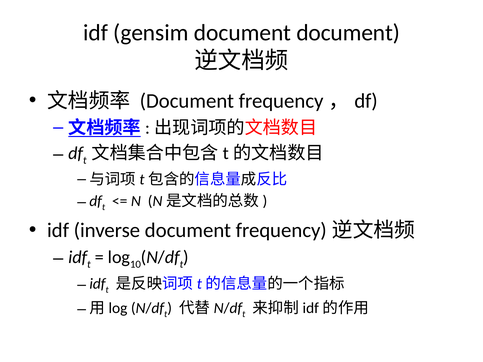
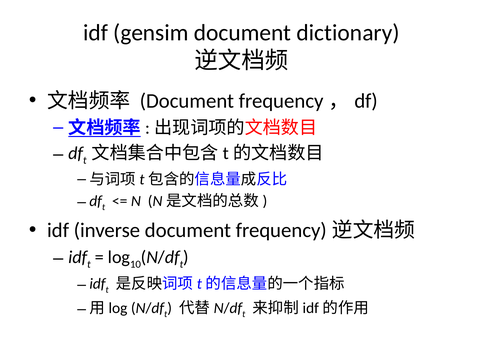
document document: document -> dictionary
